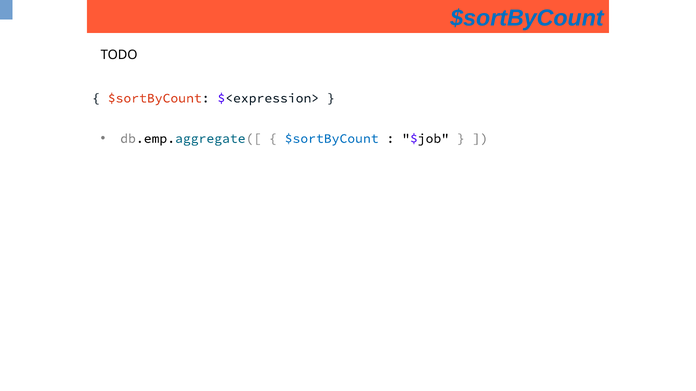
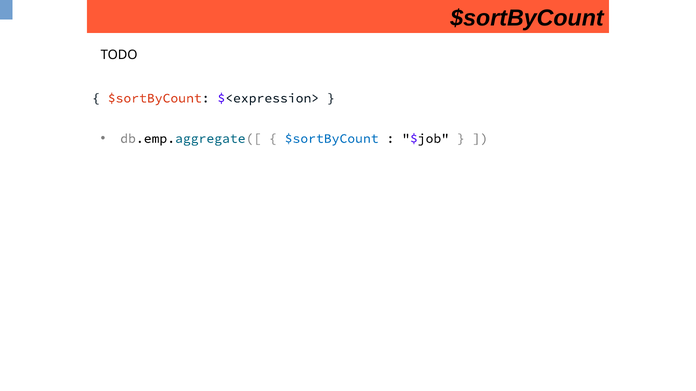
$sortByCount at (527, 18) colour: blue -> black
